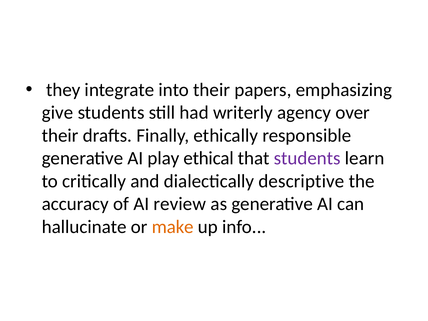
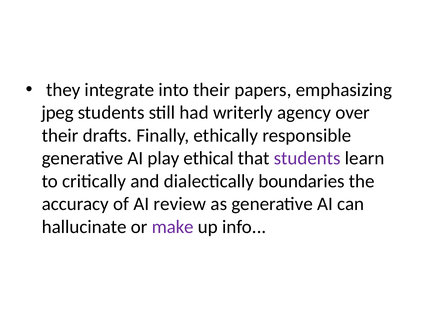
give: give -> jpeg
descriptive: descriptive -> boundaries
make colour: orange -> purple
